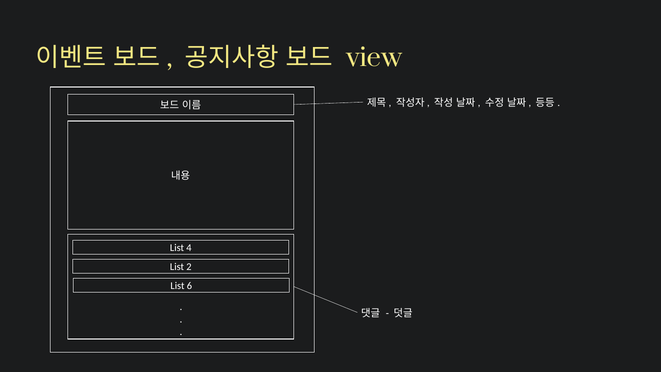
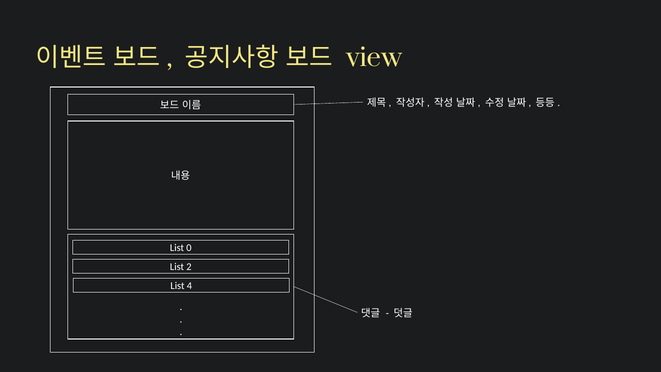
4: 4 -> 0
6: 6 -> 4
